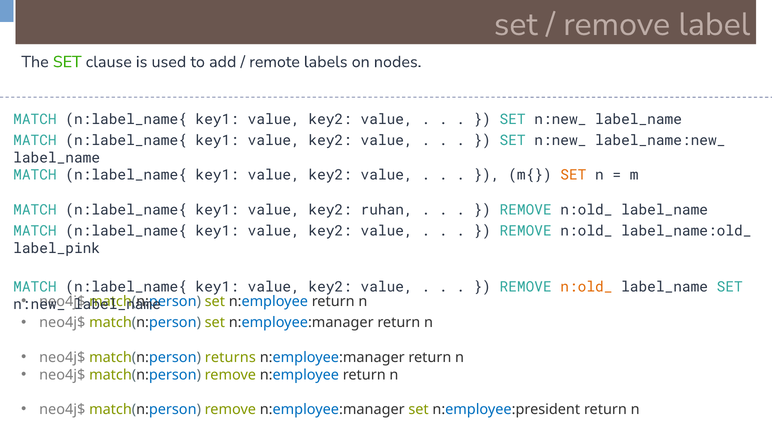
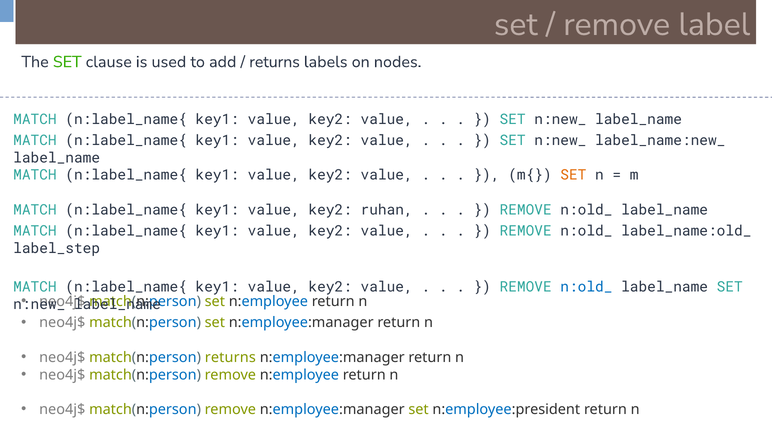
remote at (275, 62): remote -> returns
label_pink: label_pink -> label_step
n:old_ at (586, 287) colour: orange -> blue
